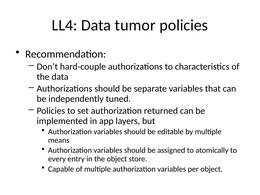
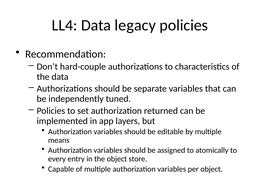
tumor: tumor -> legacy
